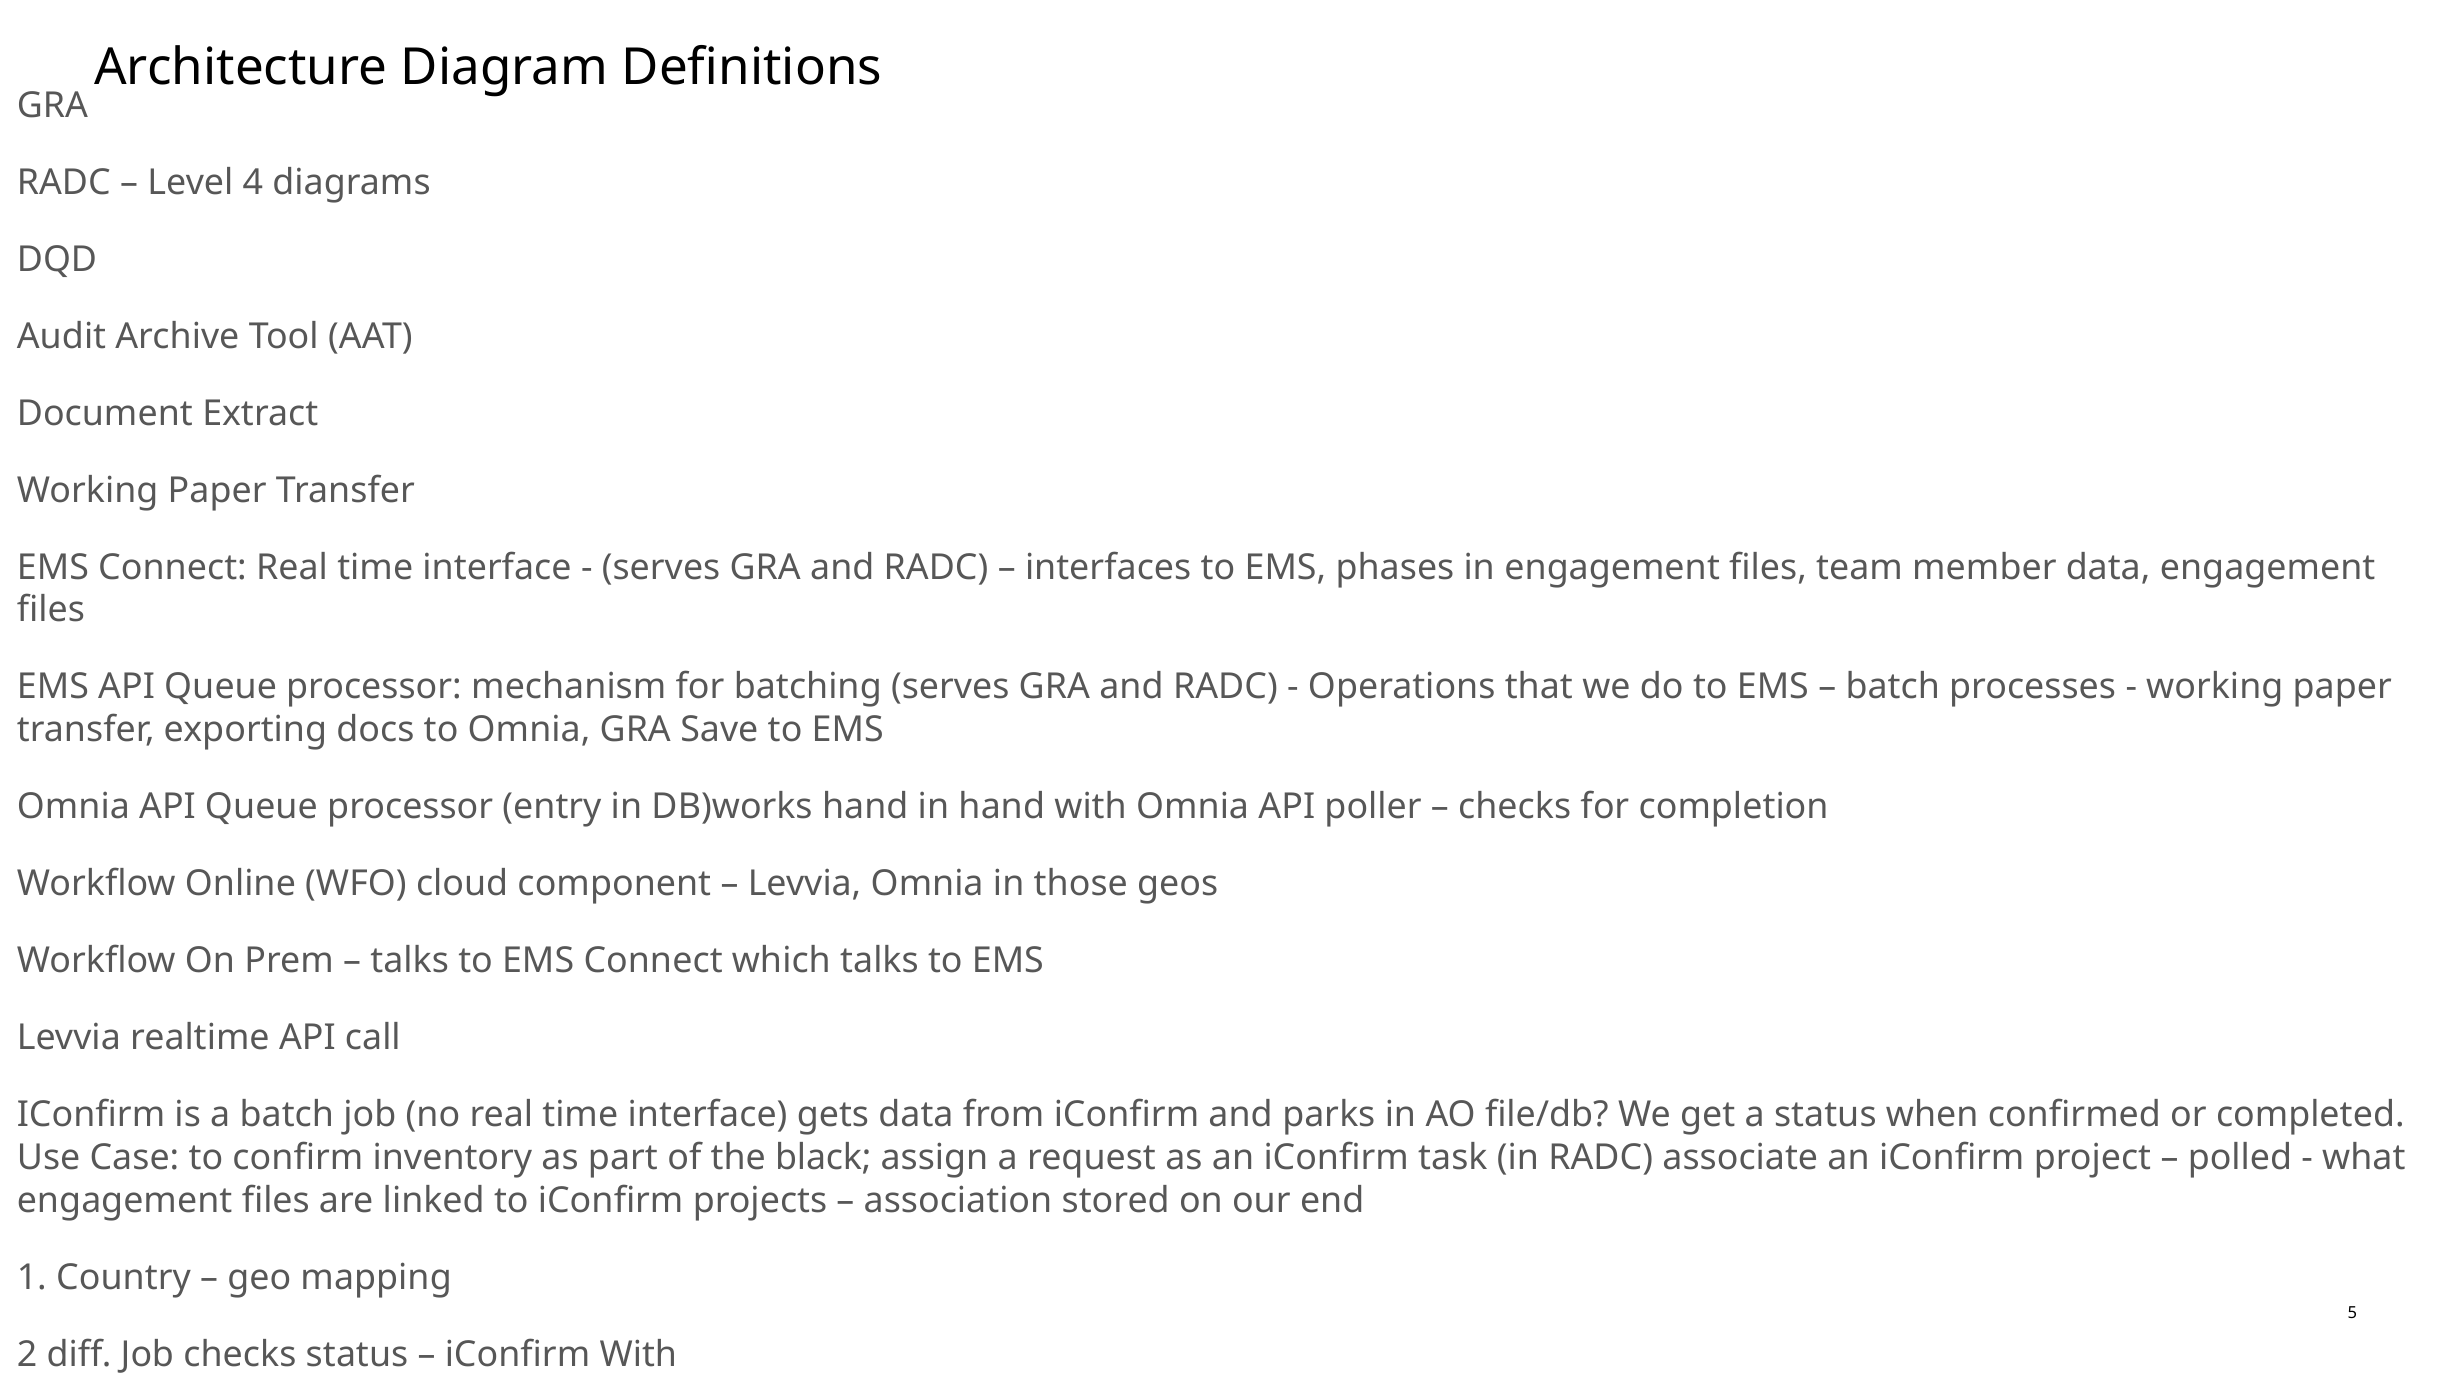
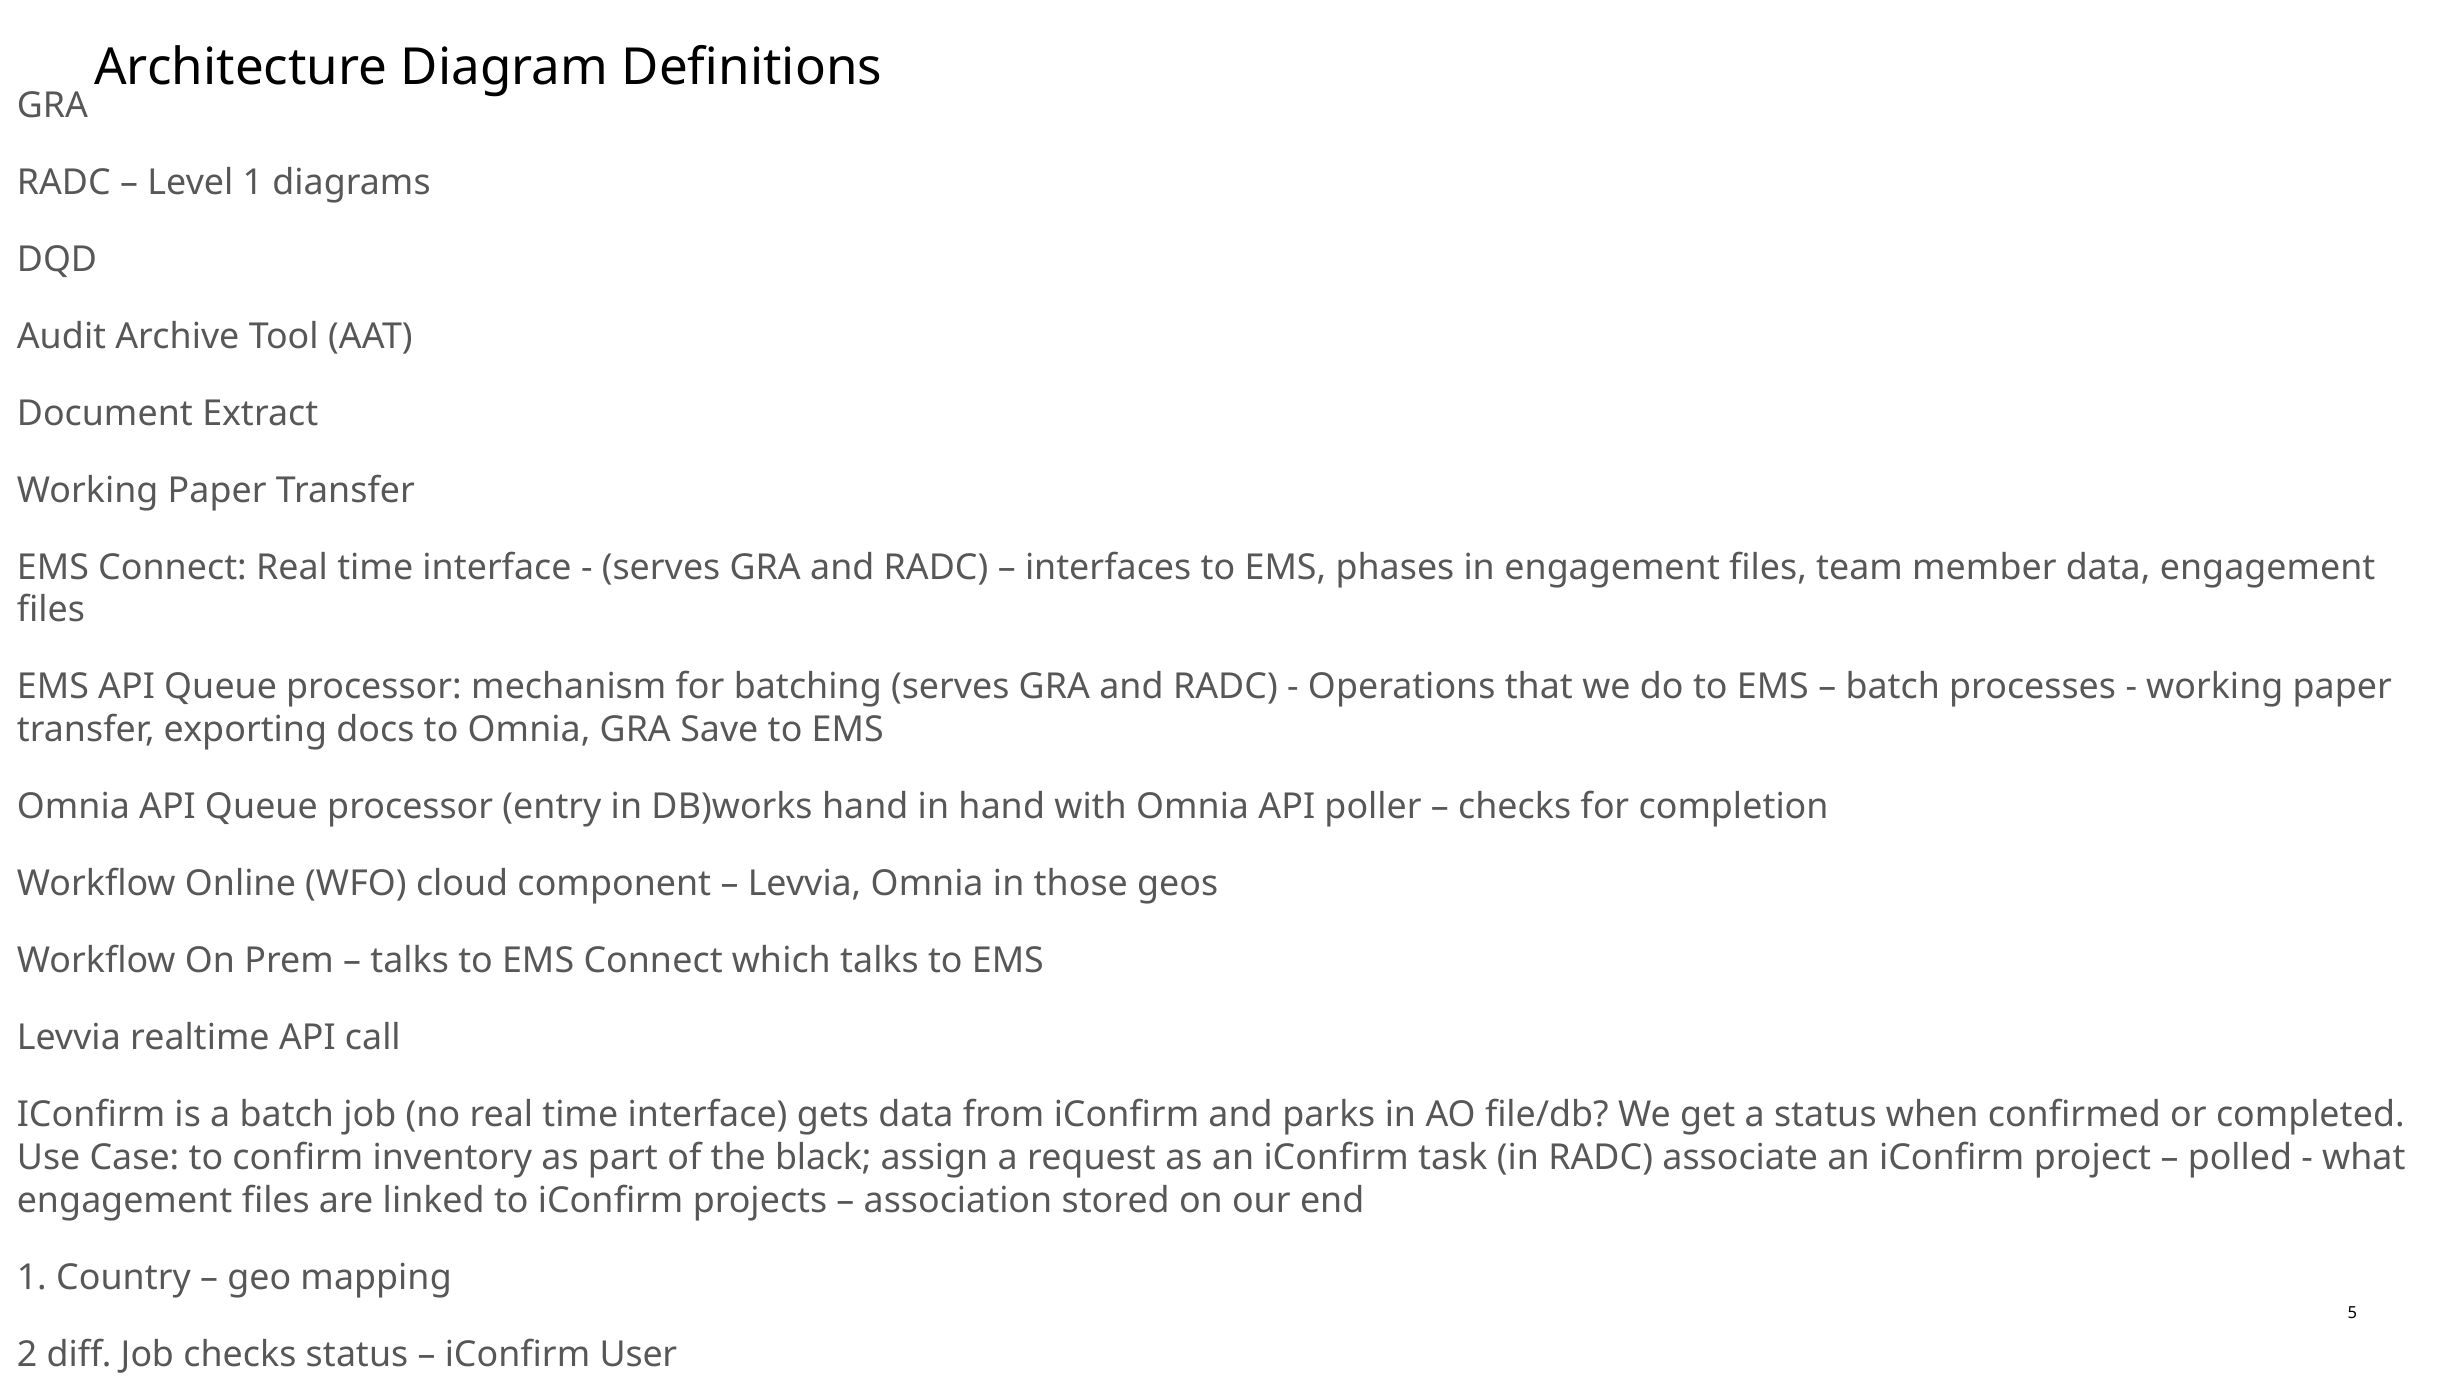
Level 4: 4 -> 1
iConfirm With: With -> User
